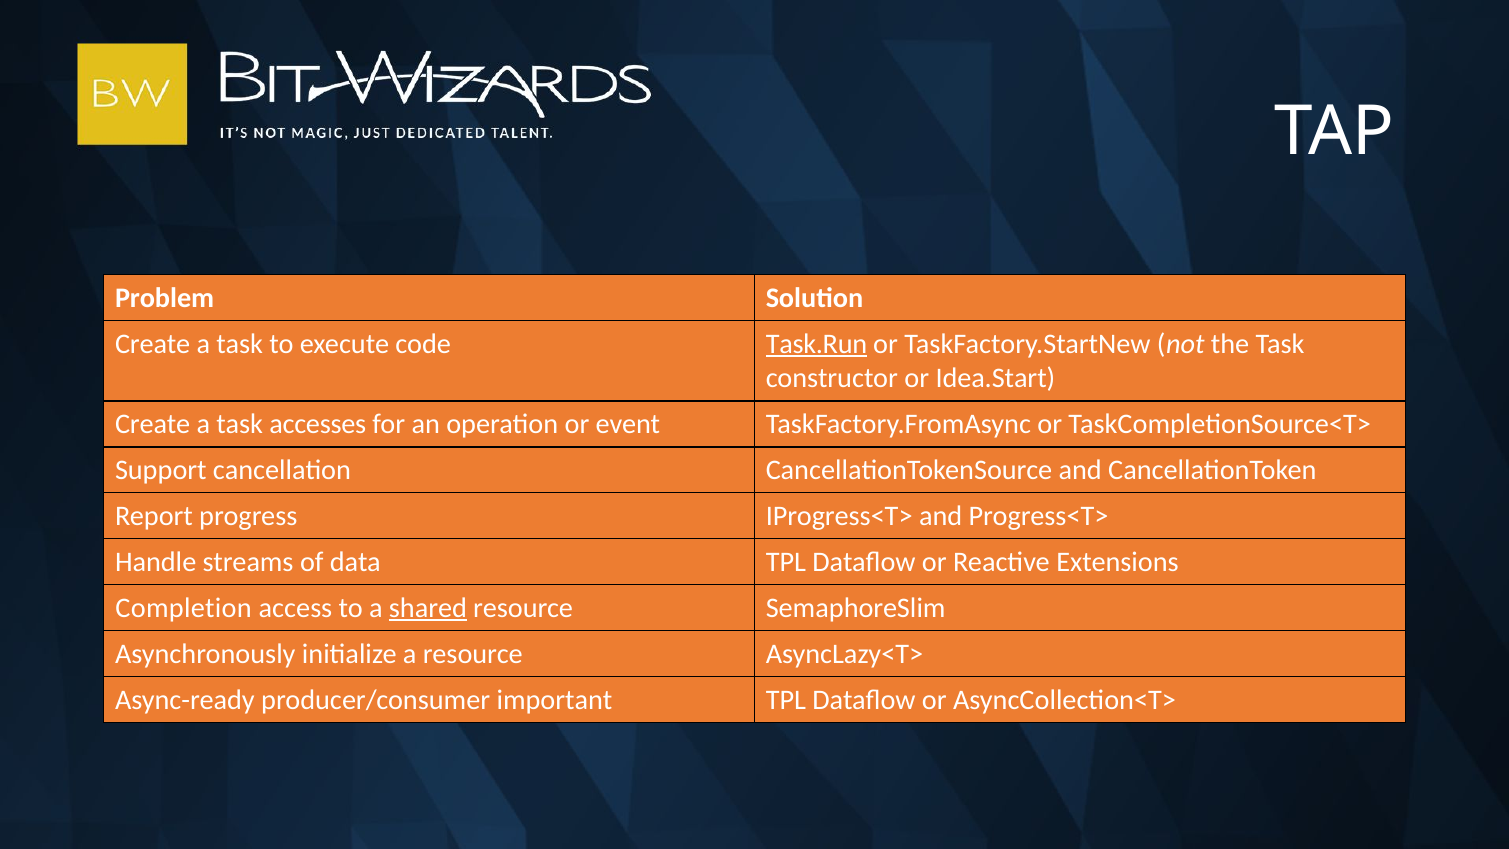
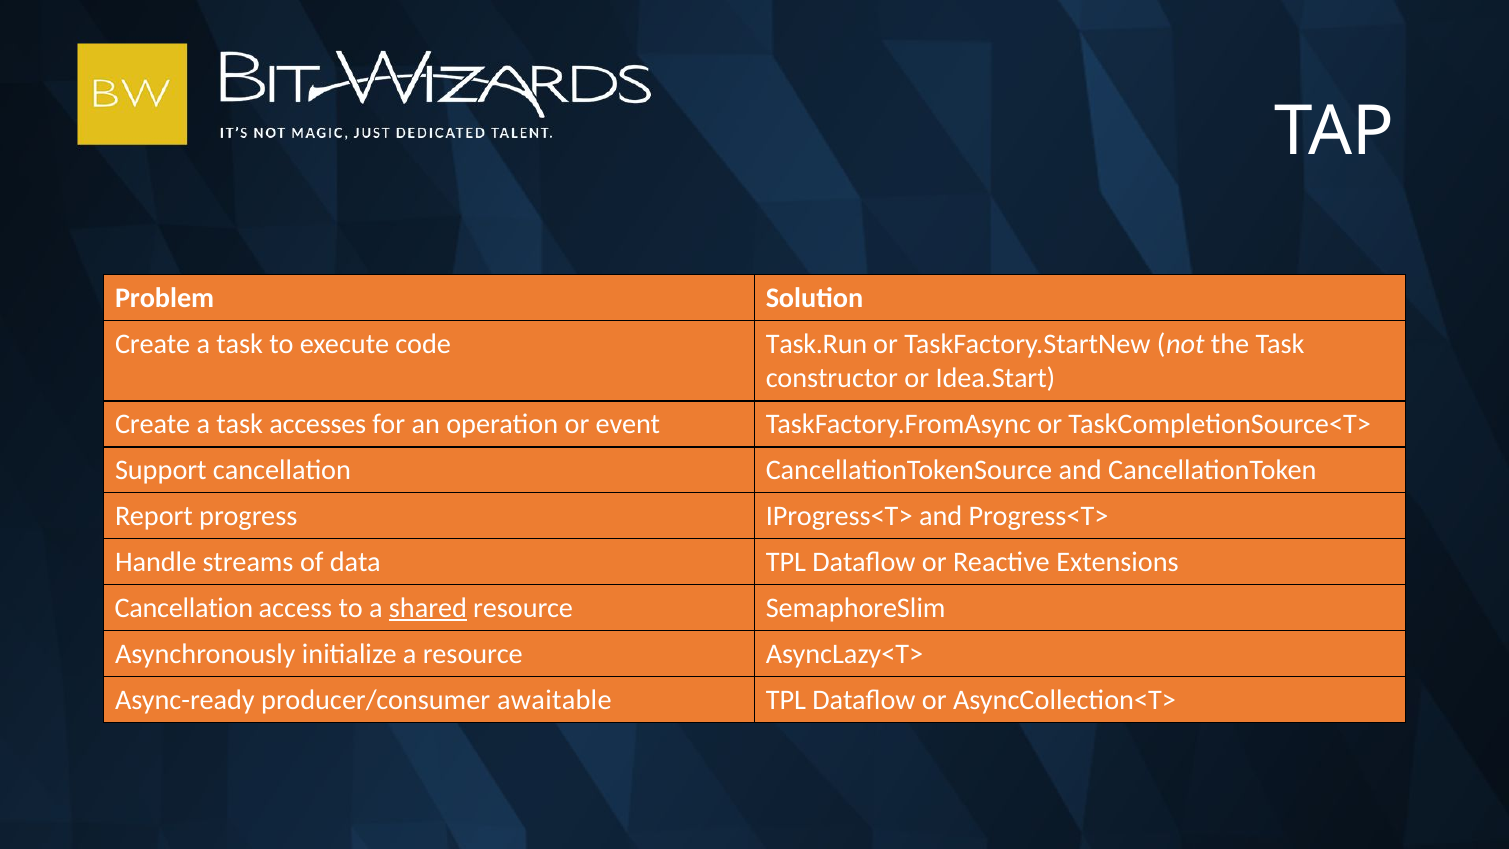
Task.Run underline: present -> none
Completion at (184, 608): Completion -> Cancellation
important: important -> awaitable
